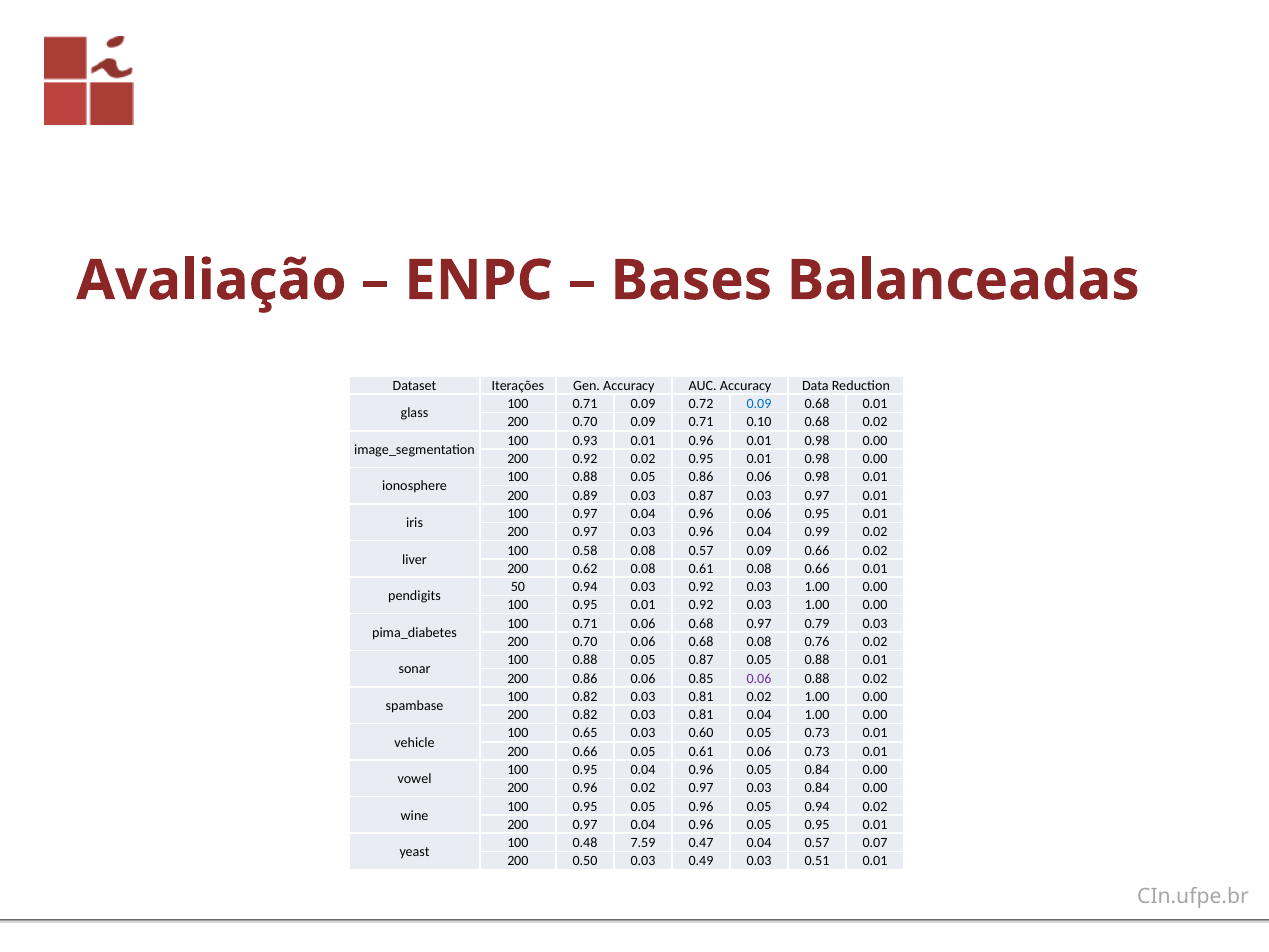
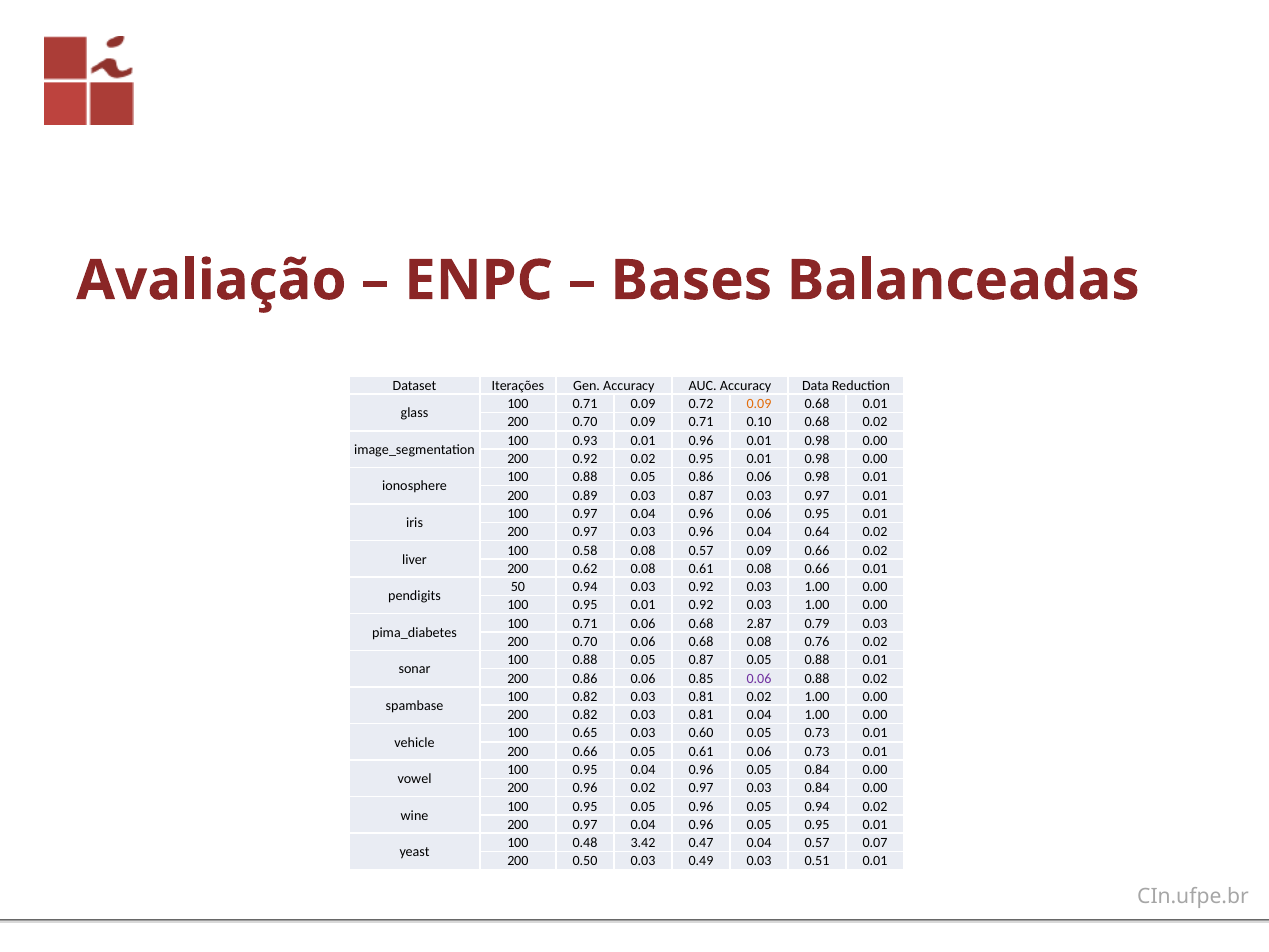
0.09 at (759, 404) colour: blue -> orange
0.99: 0.99 -> 0.64
0.68 0.97: 0.97 -> 2.87
7.59: 7.59 -> 3.42
